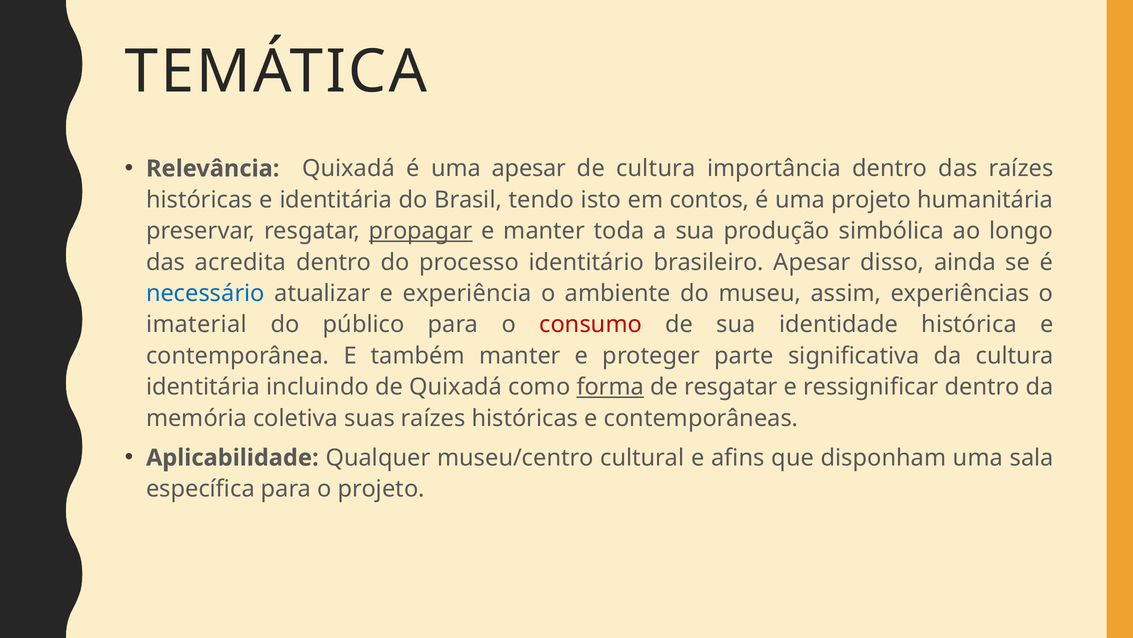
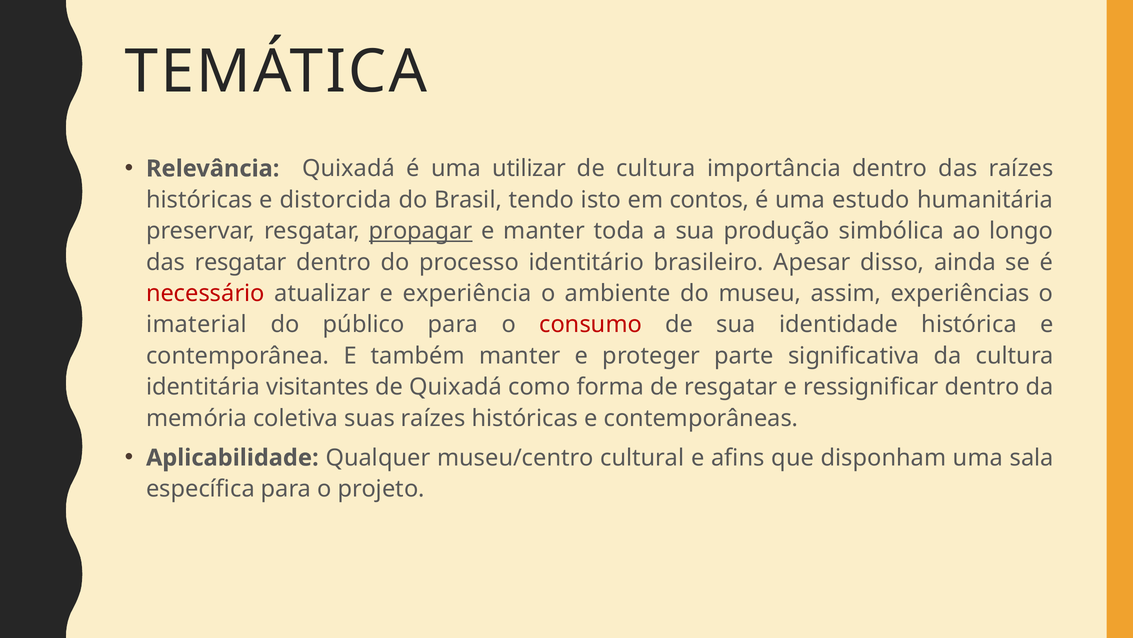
uma apesar: apesar -> utilizar
e identitária: identitária -> distorcida
uma projeto: projeto -> estudo
das acredita: acredita -> resgatar
necessário colour: blue -> red
incluindo: incluindo -> visitantes
forma underline: present -> none
